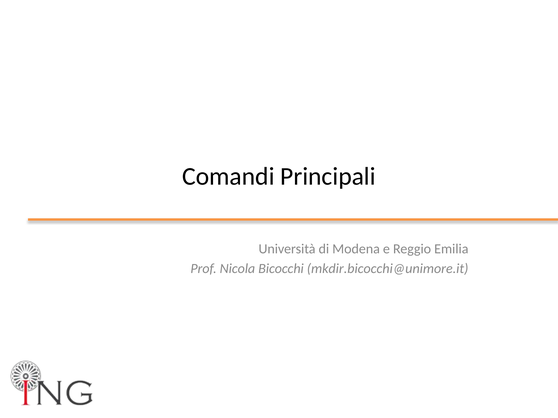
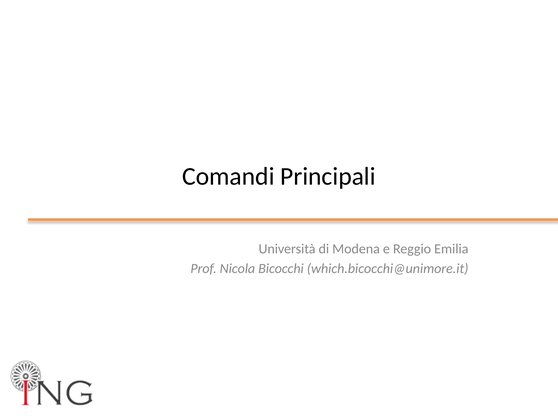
mkdir.bicocchi@unimore.it: mkdir.bicocchi@unimore.it -> which.bicocchi@unimore.it
